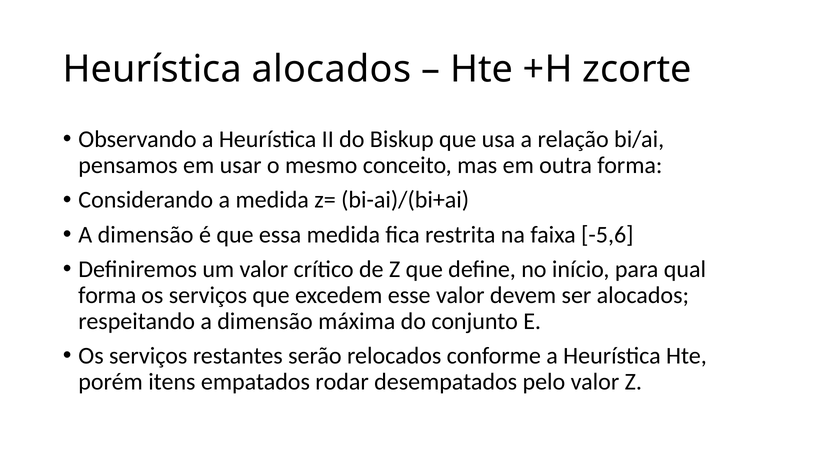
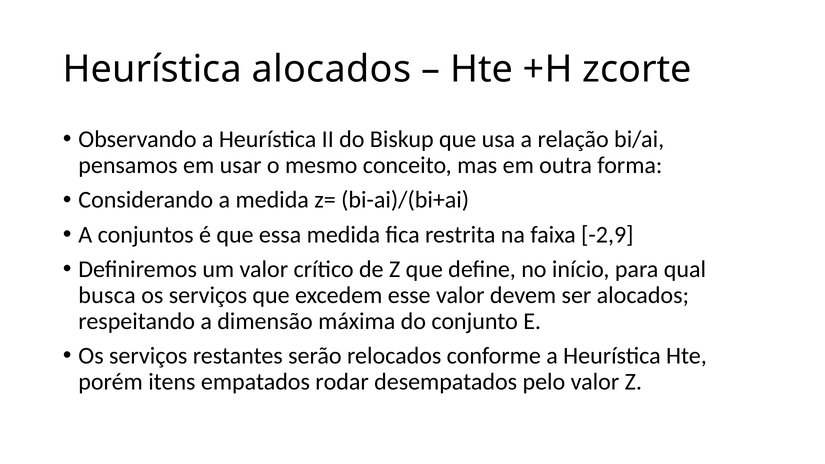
dimensão at (146, 235): dimensão -> conjuntos
-5,6: -5,6 -> -2,9
forma at (107, 295): forma -> busca
